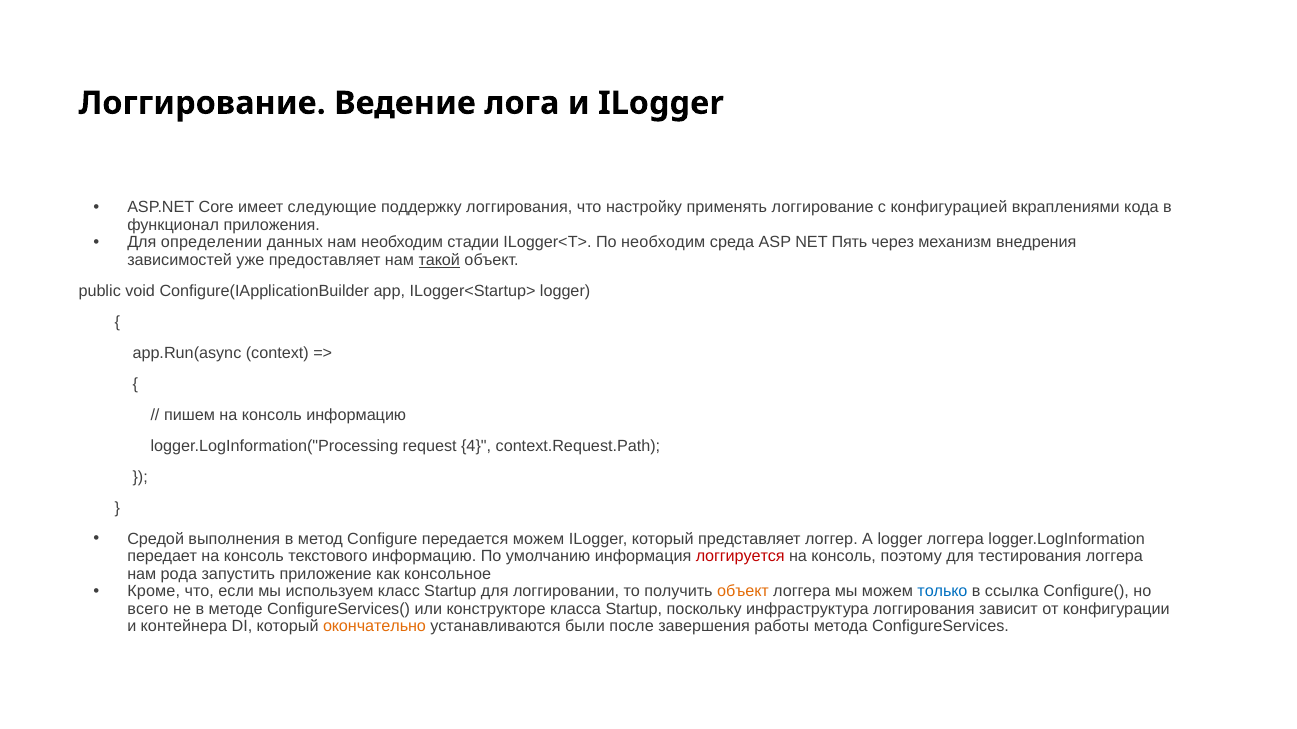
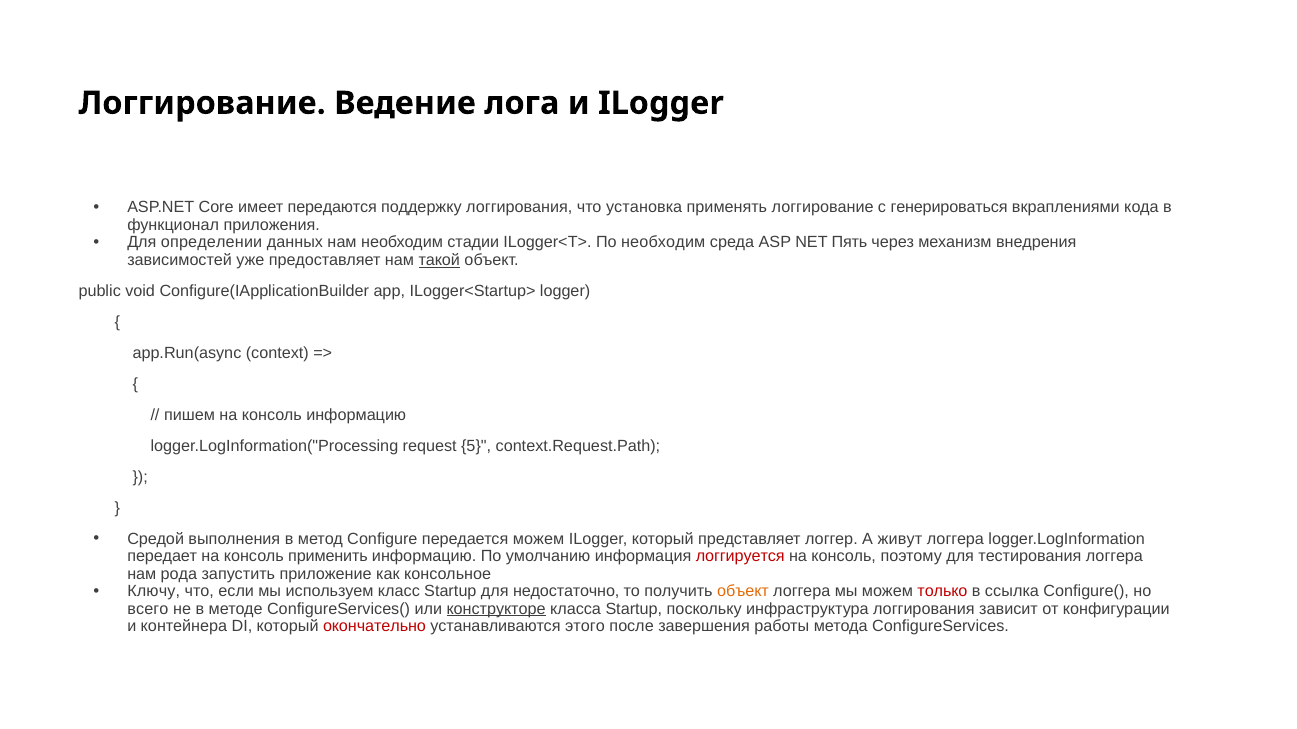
следующие: следующие -> передаются
настройку: настройку -> установка
конфигурацией: конфигурацией -> генерироваться
4: 4 -> 5
А logger: logger -> живут
текстового: текстового -> применить
Кроме: Кроме -> Ключу
логгировании: логгировании -> недостаточно
только colour: blue -> red
конструкторе underline: none -> present
окончательно colour: orange -> red
были: были -> этого
